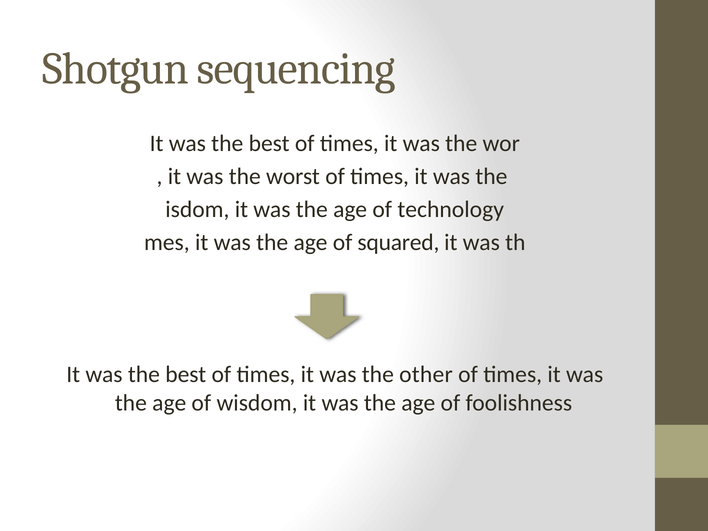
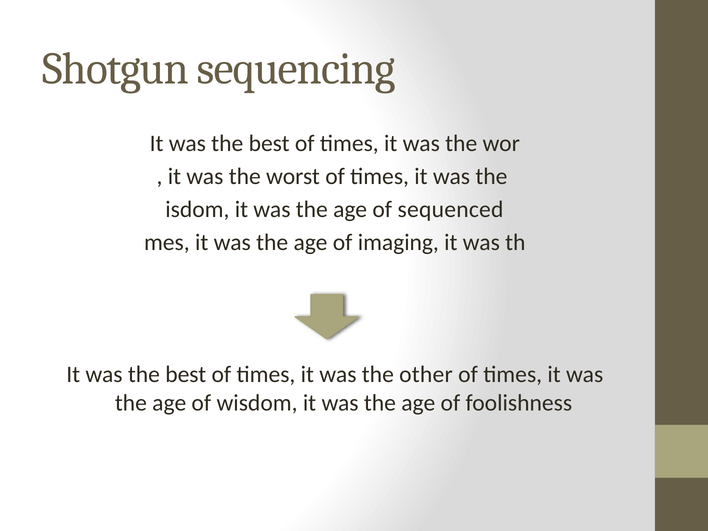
technology: technology -> sequenced
squared: squared -> imaging
